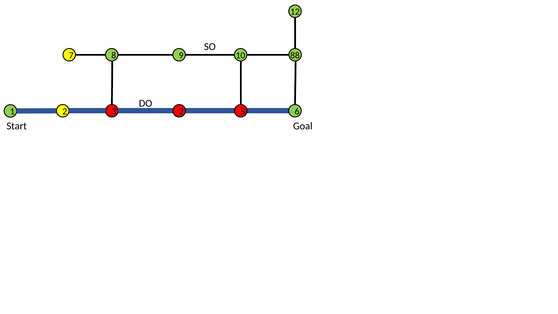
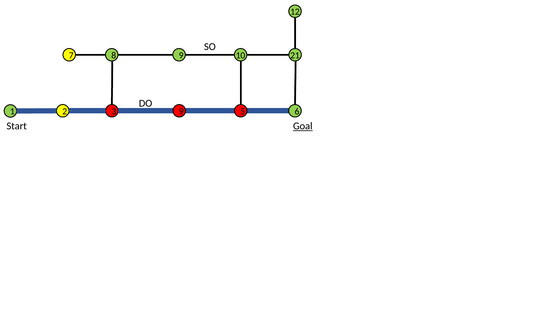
88: 88 -> 21
2 at (181, 111): 2 -> 9
Goal underline: none -> present
